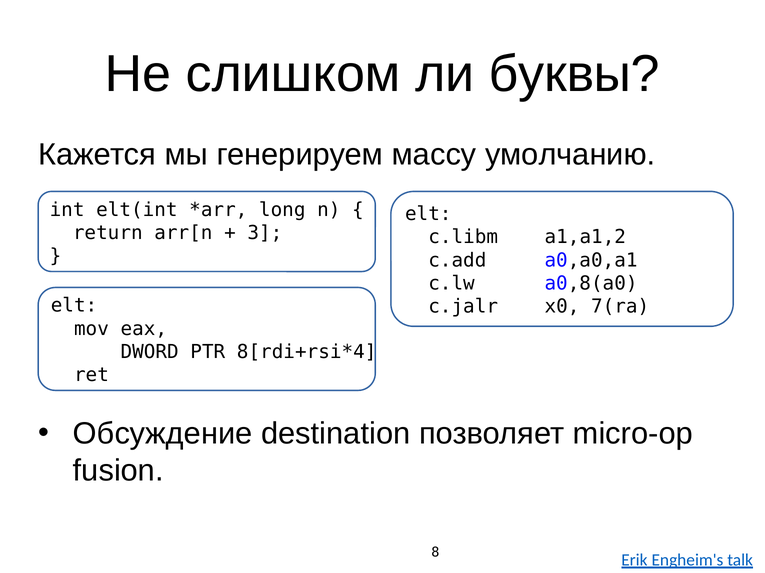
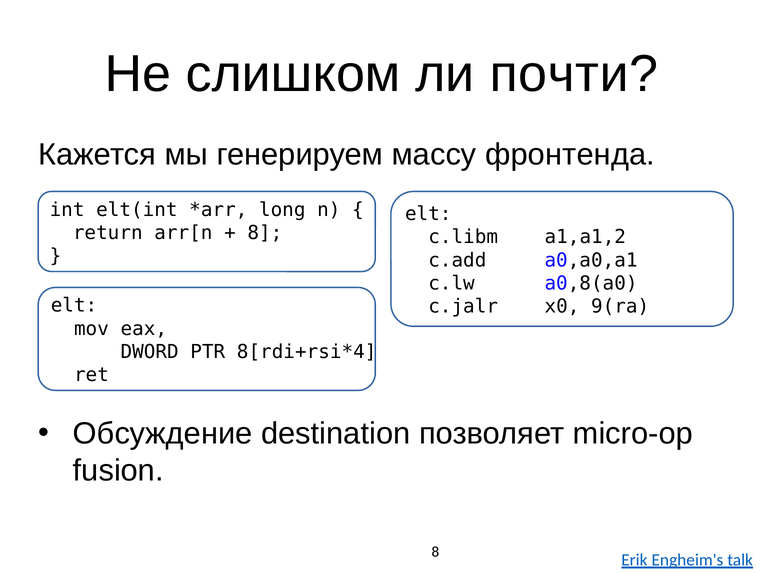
буквы: буквы -> почти
умолчанию: умолчанию -> фронтенда
3 at (265, 233): 3 -> 8
7(ra: 7(ra -> 9(ra
